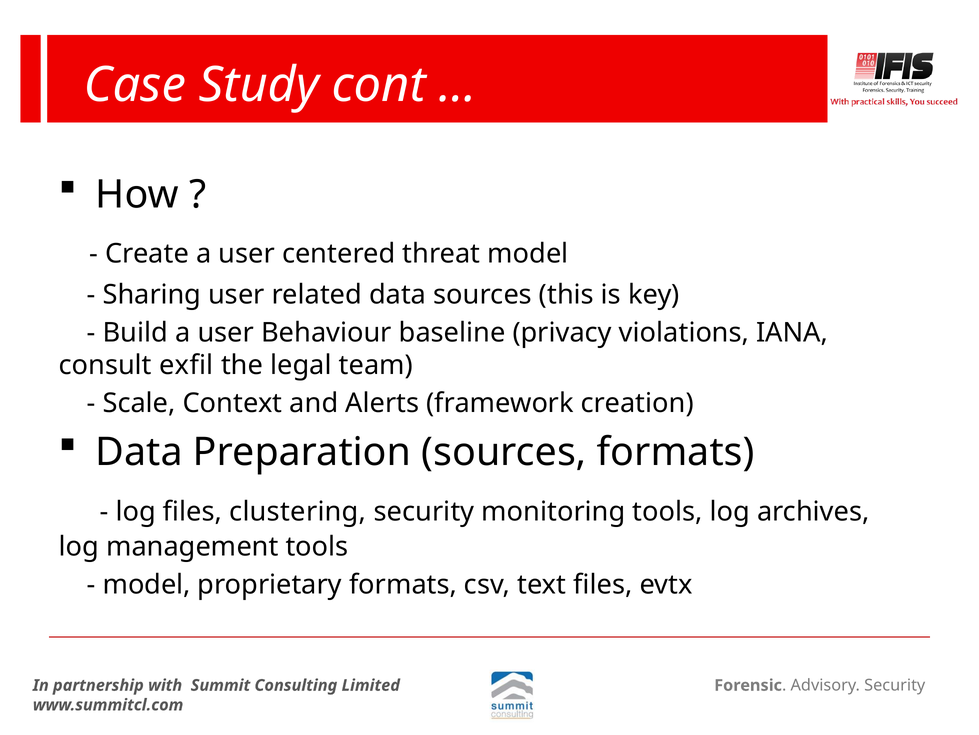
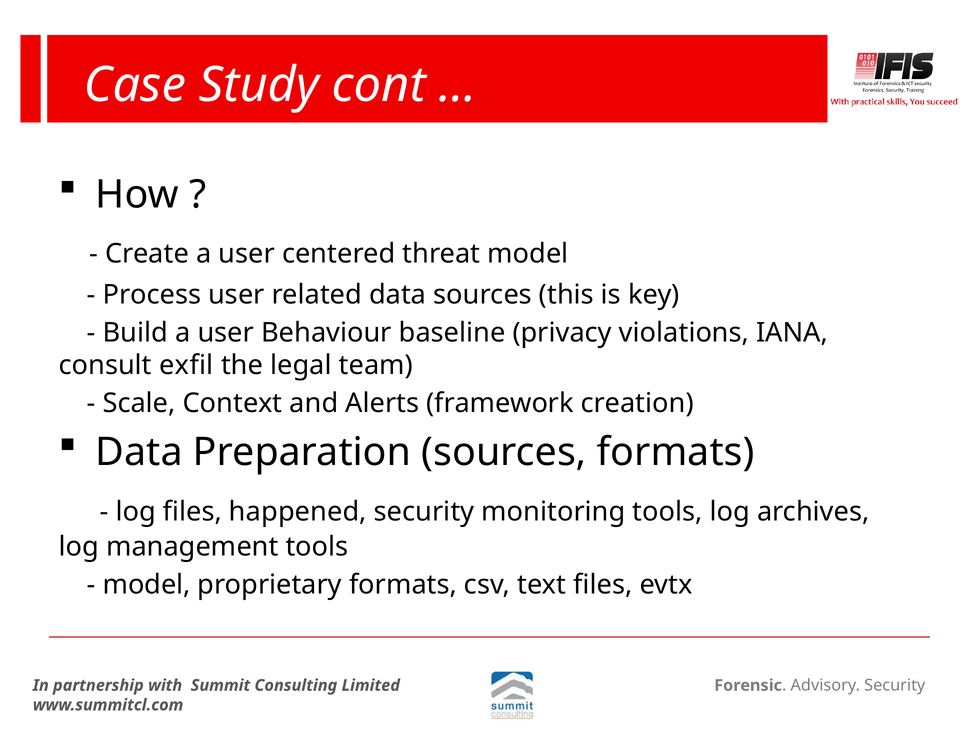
Sharing: Sharing -> Process
clustering: clustering -> happened
